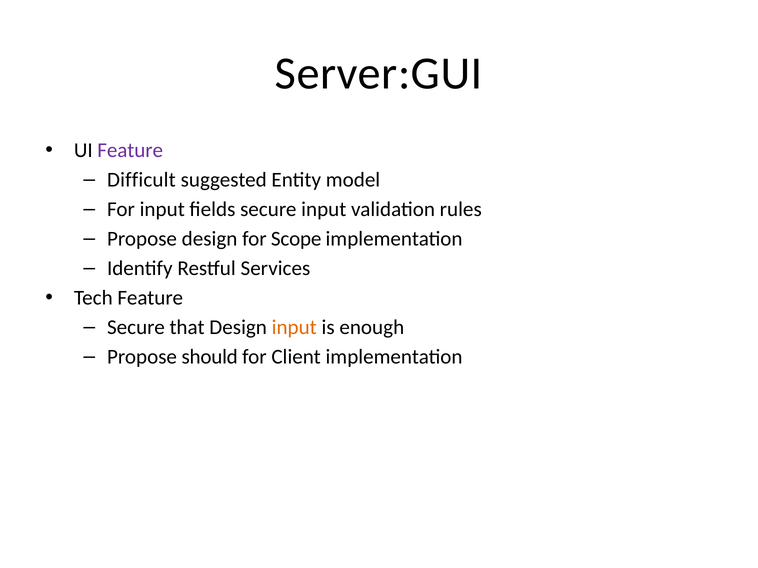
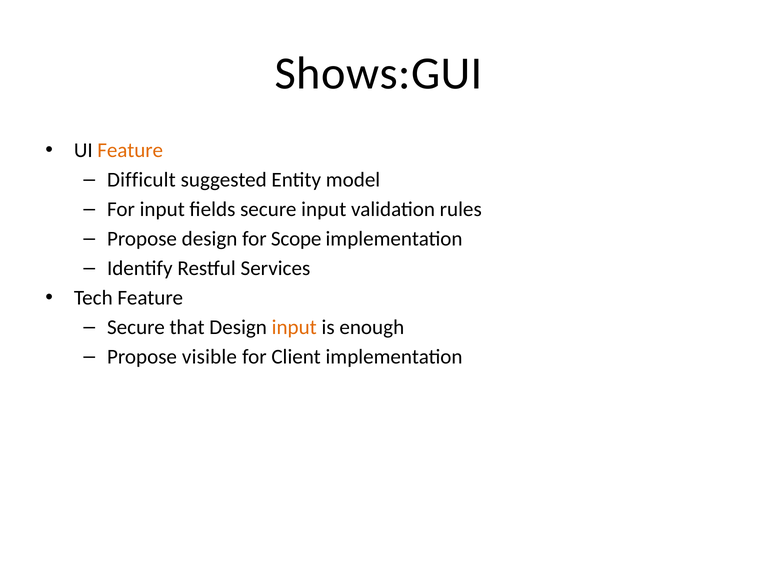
Server:GUI: Server:GUI -> Shows:GUI
Feature at (130, 151) colour: purple -> orange
should: should -> visible
